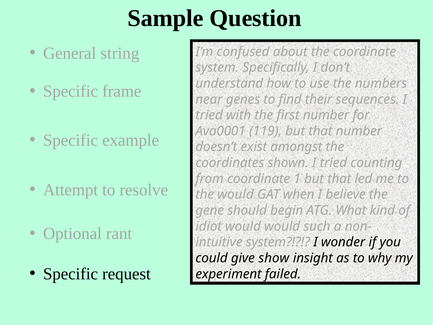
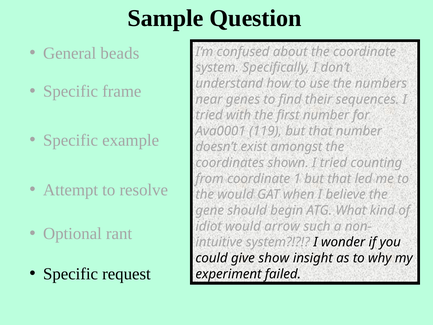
string: string -> beads
would would: would -> arrow
